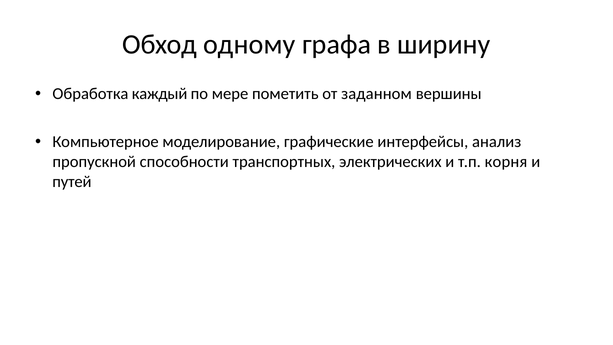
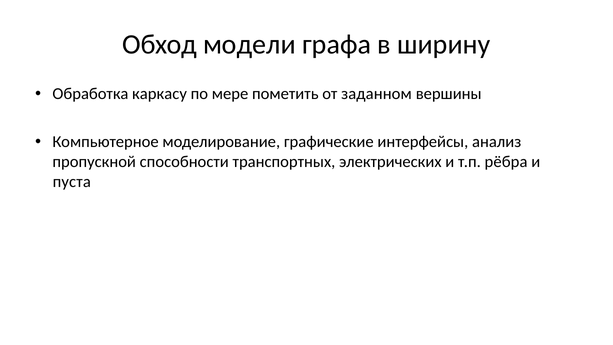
одному: одному -> модели
каждый: каждый -> каркасу
корня: корня -> рёбра
путей at (72, 182): путей -> пуста
